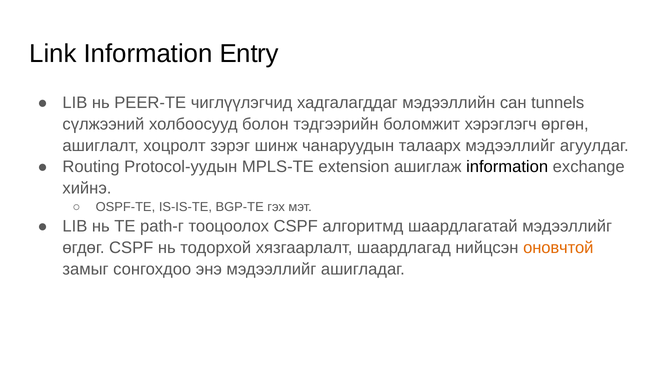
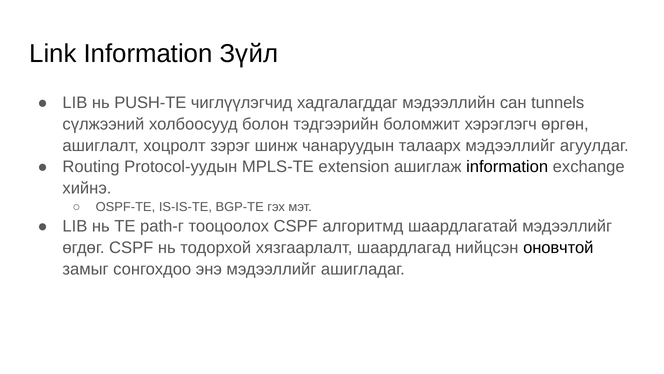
Entry: Entry -> Зүйл
PEER-TE: PEER-TE -> PUSH-TE
оновчтой colour: orange -> black
